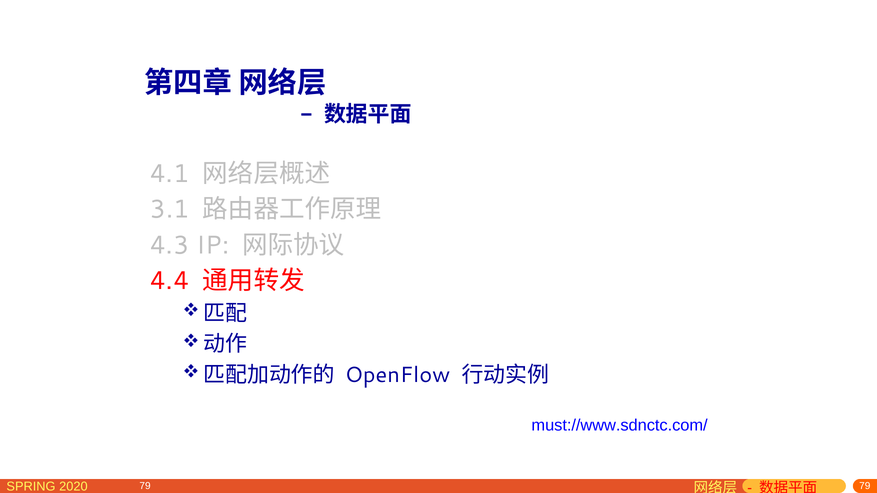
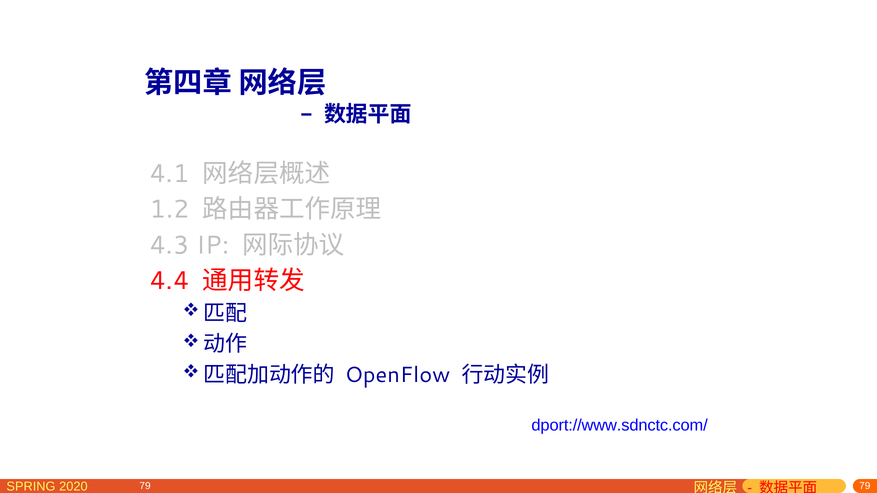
3.1: 3.1 -> 1.2
must://www.sdnctc.com/: must://www.sdnctc.com/ -> dport://www.sdnctc.com/
